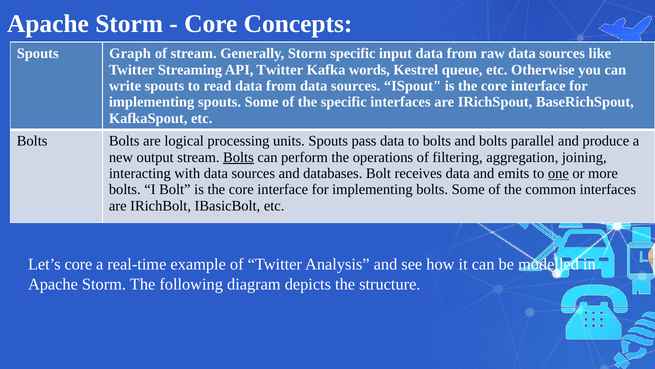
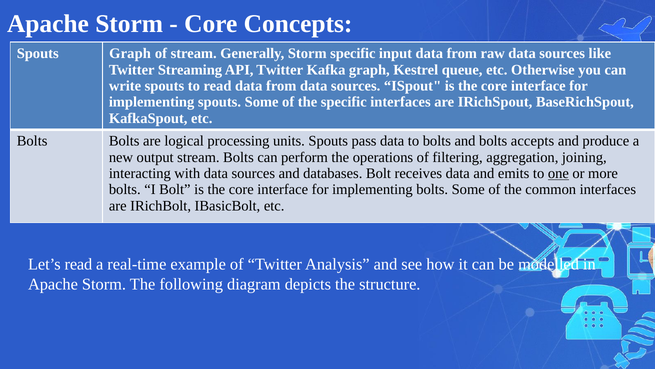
Kafka words: words -> graph
parallel: parallel -> accepts
Bolts at (238, 157) underline: present -> none
Let’s core: core -> read
